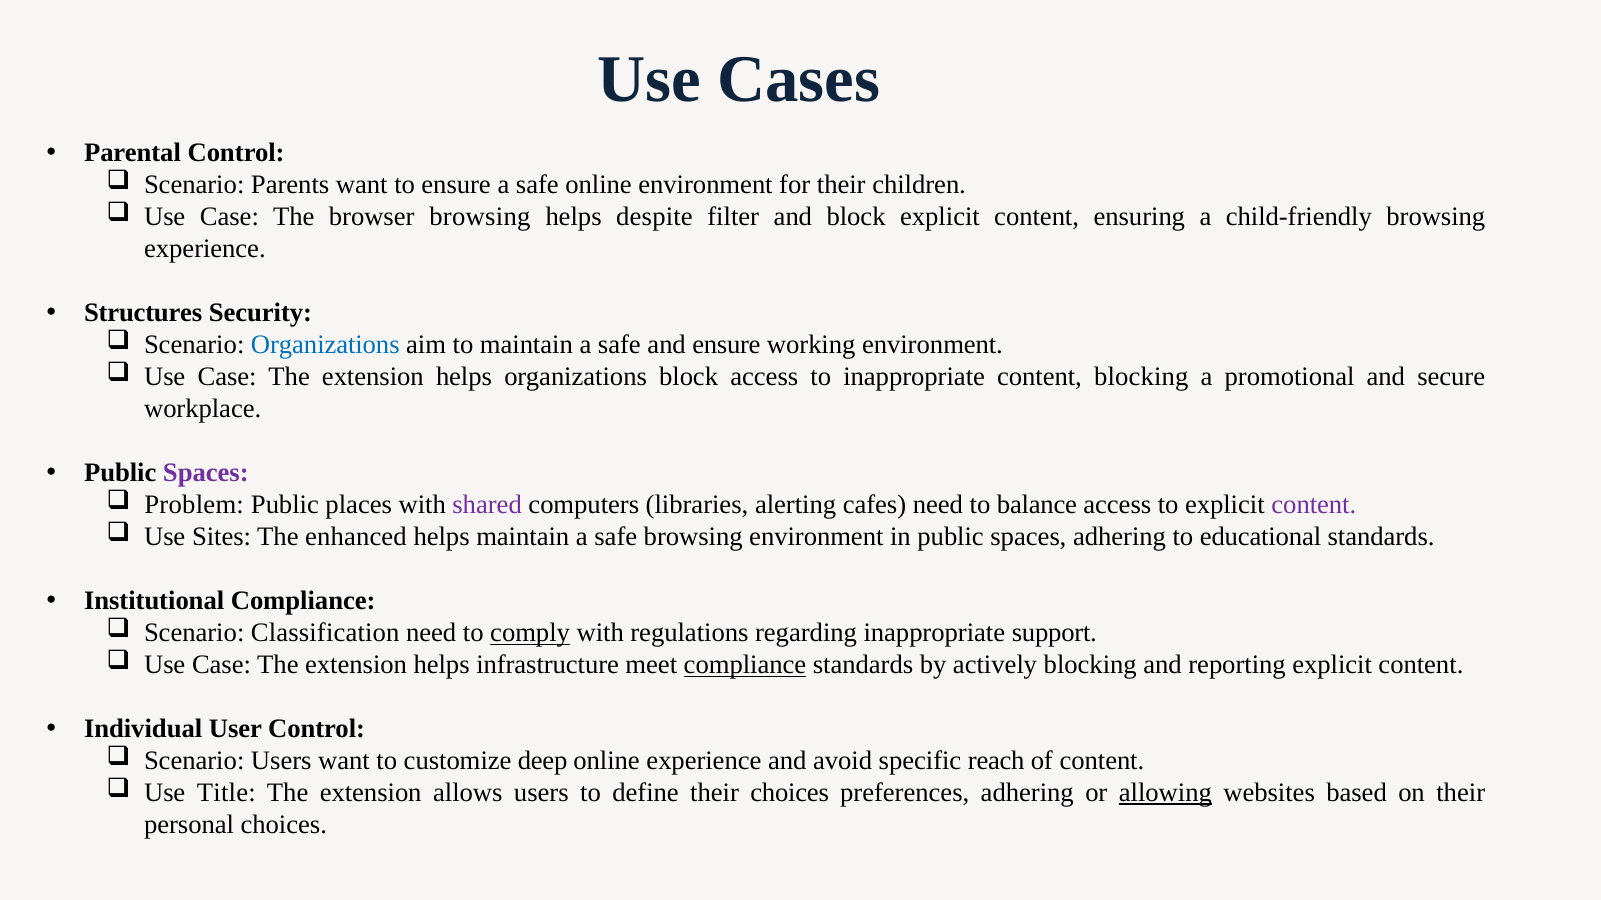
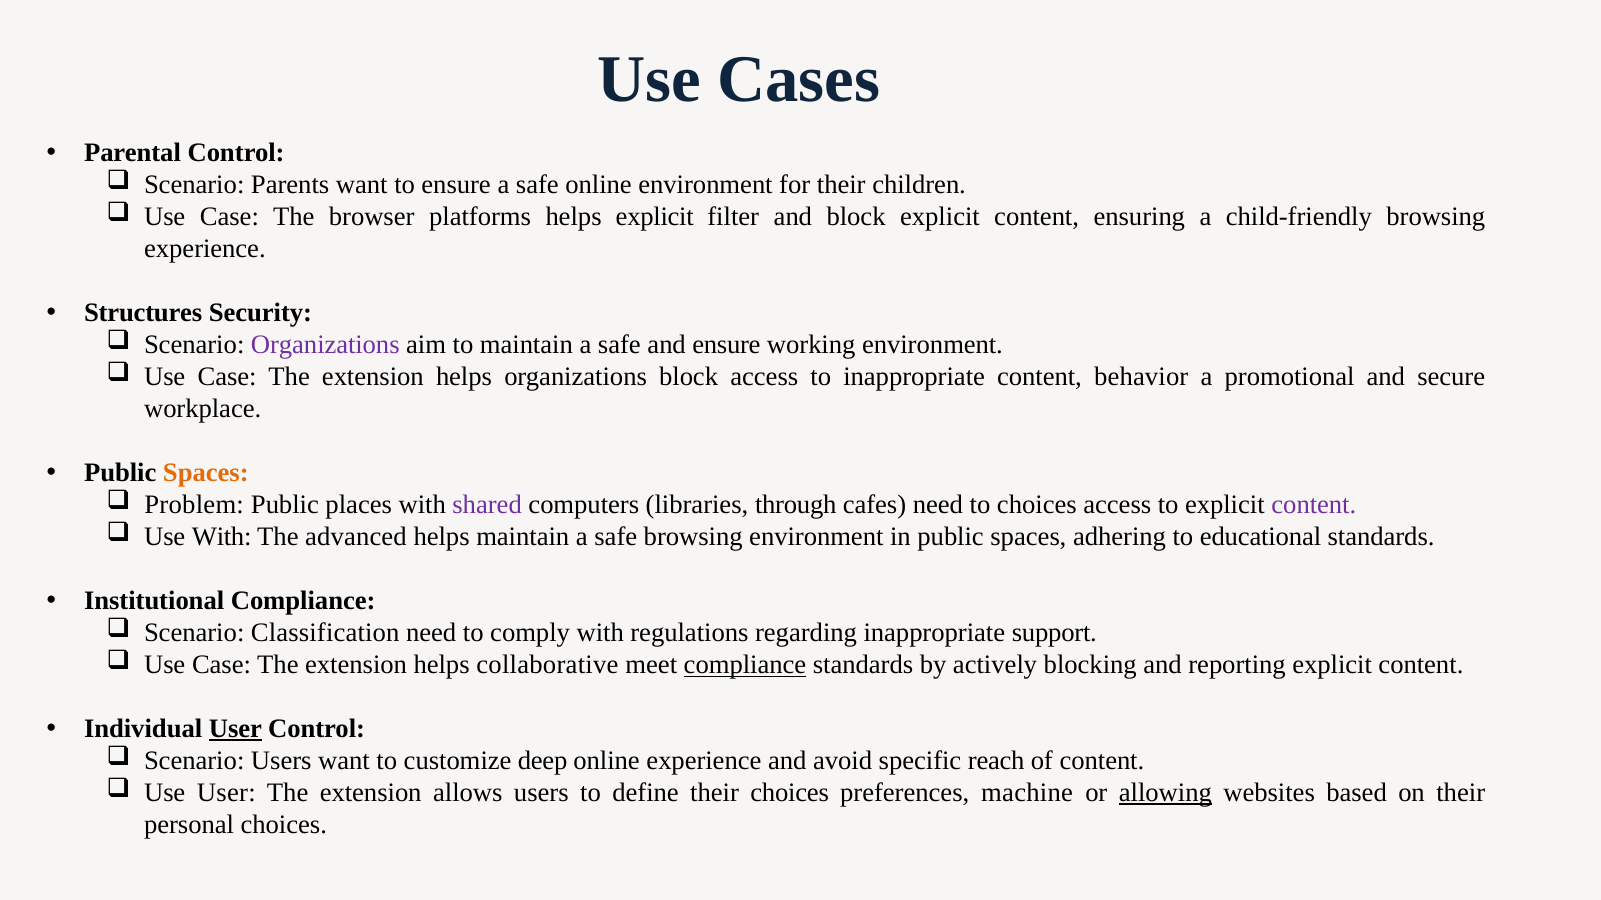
browser browsing: browsing -> platforms
helps despite: despite -> explicit
Organizations at (325, 345) colour: blue -> purple
content blocking: blocking -> behavior
Spaces at (206, 473) colour: purple -> orange
alerting: alerting -> through
to balance: balance -> choices
Use Sites: Sites -> With
enhanced: enhanced -> advanced
comply underline: present -> none
infrastructure: infrastructure -> collaborative
User at (235, 729) underline: none -> present
Use Title: Title -> User
preferences adhering: adhering -> machine
